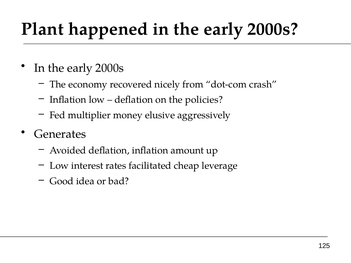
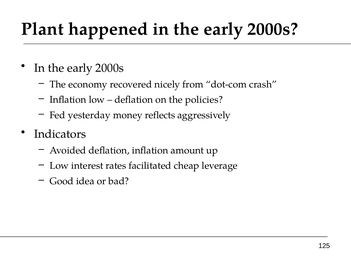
multiplier: multiplier -> yesterday
elusive: elusive -> reflects
Generates: Generates -> Indicators
